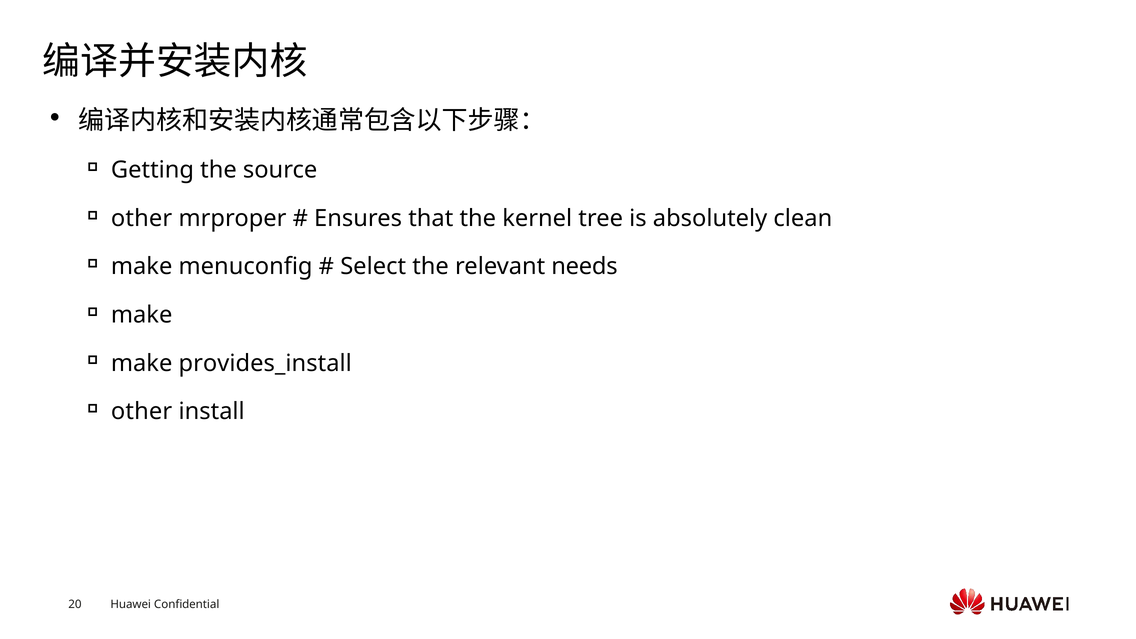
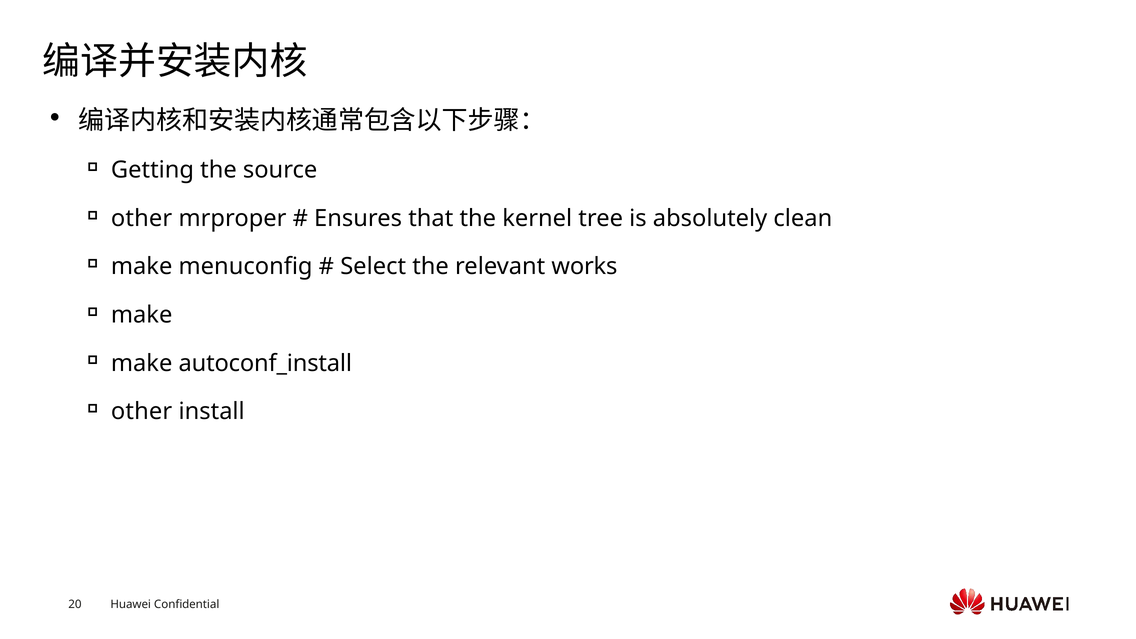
needs: needs -> works
provides_install: provides_install -> autoconf_install
